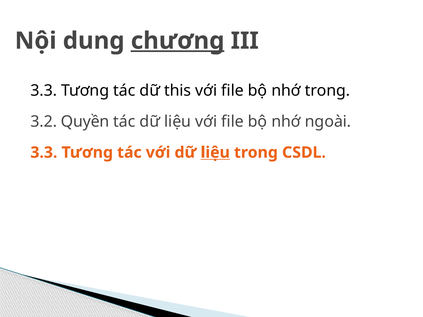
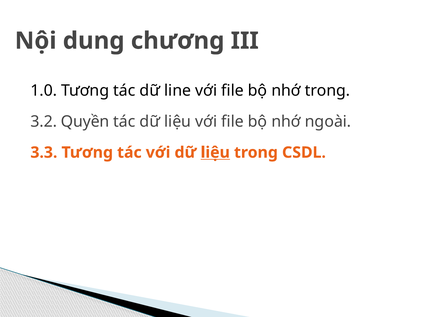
chương underline: present -> none
3.3 at (44, 91): 3.3 -> 1.0
this: this -> line
